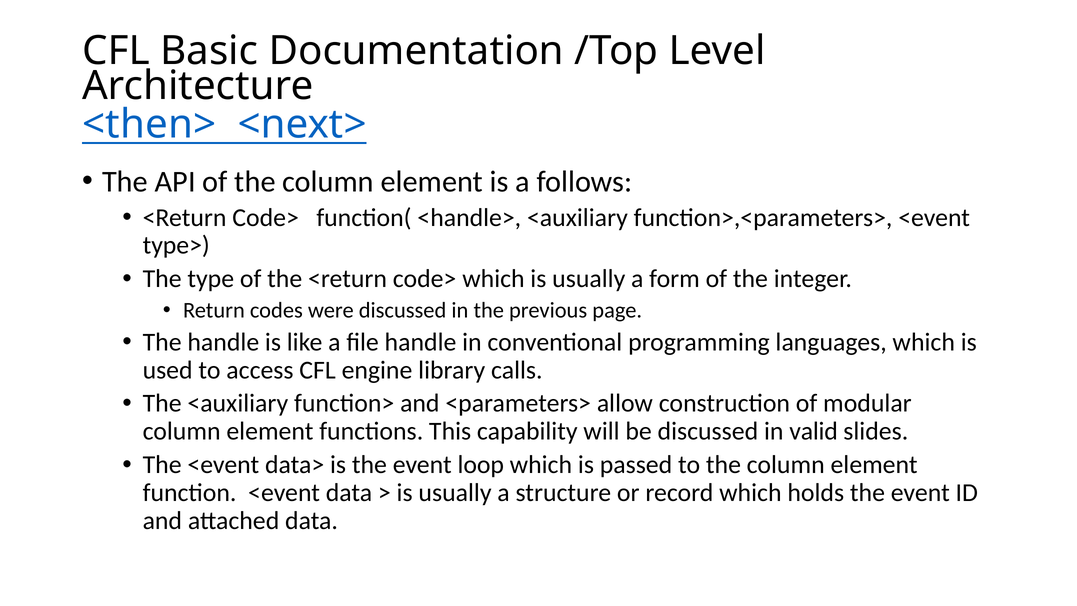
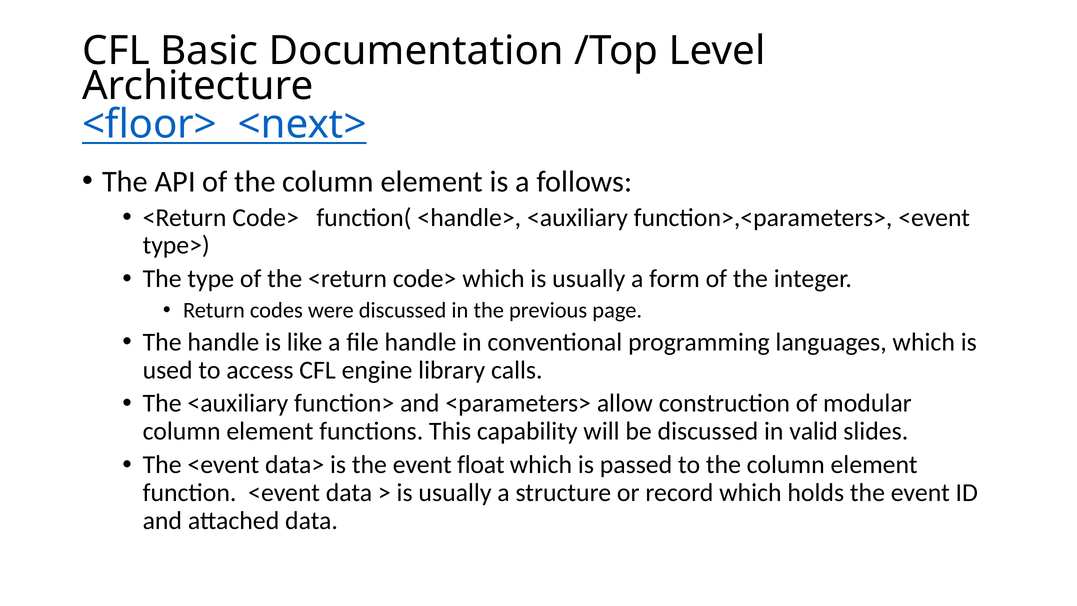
<then>: <then> -> <floor>
loop: loop -> float
